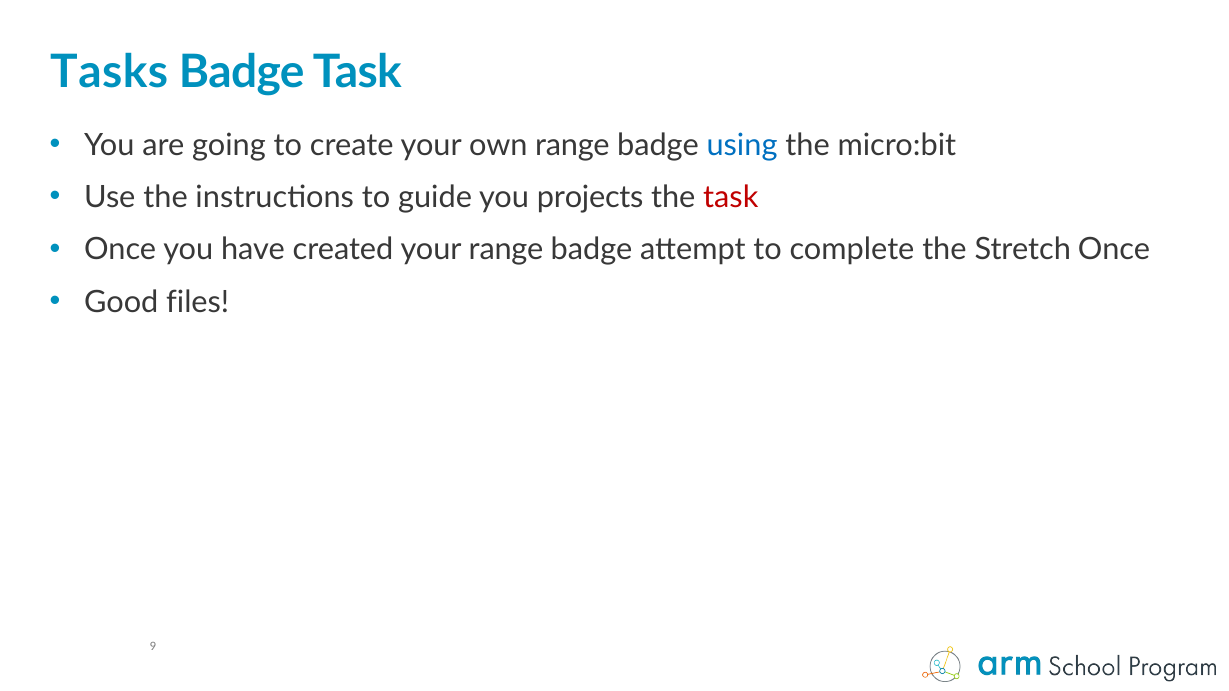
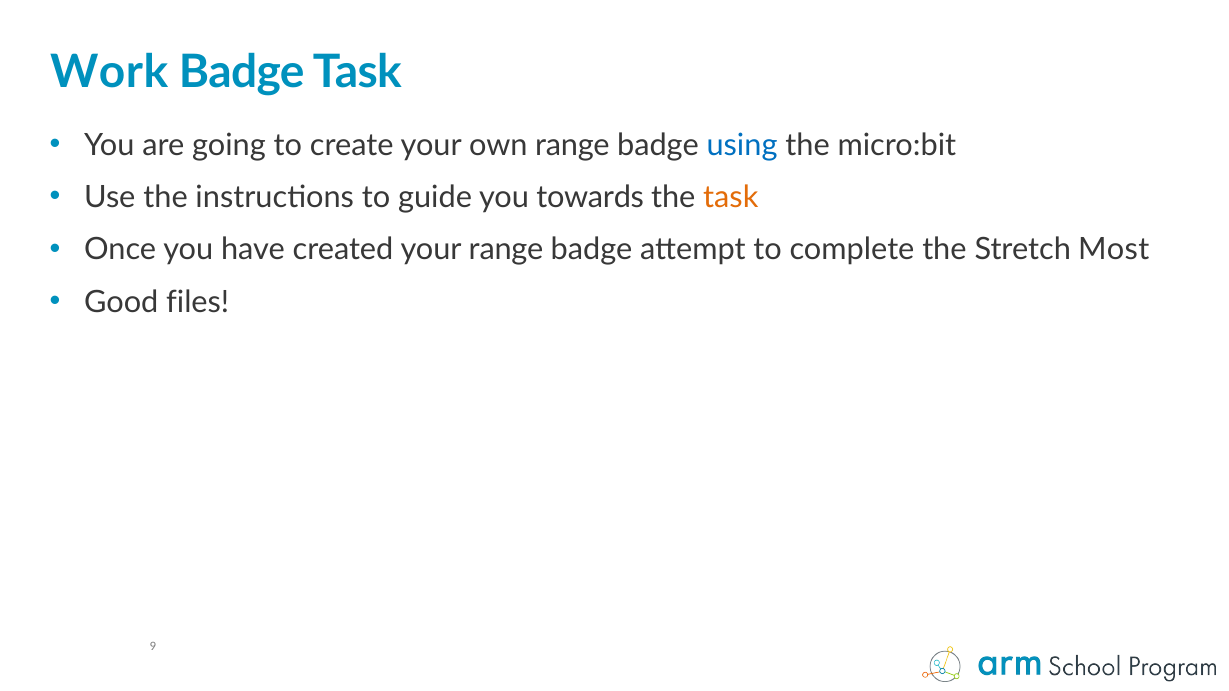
Tasks: Tasks -> Work
projects: projects -> towards
task at (731, 198) colour: red -> orange
Stretch Once: Once -> Most
